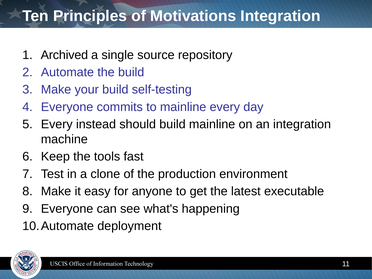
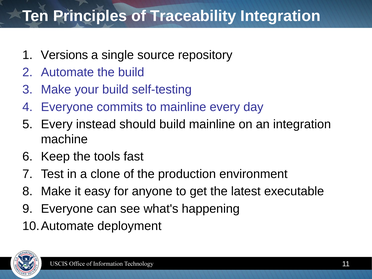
Motivations: Motivations -> Traceability
Archived: Archived -> Versions
